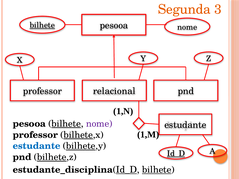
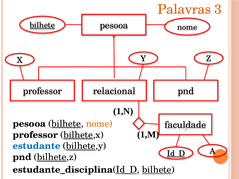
Segunda: Segunda -> Palavras
nome at (99, 124) colour: purple -> orange
estudante at (185, 125): estudante -> faculdade
